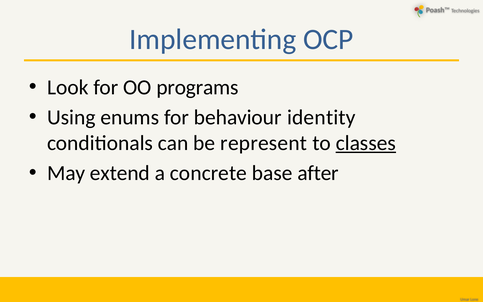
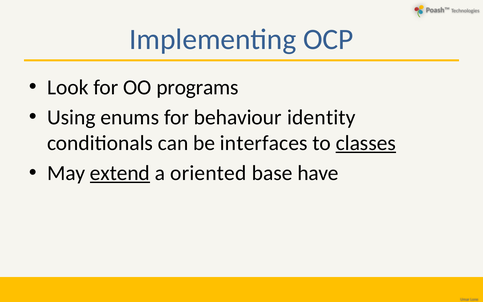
represent: represent -> interfaces
extend underline: none -> present
concrete: concrete -> oriented
after: after -> have
